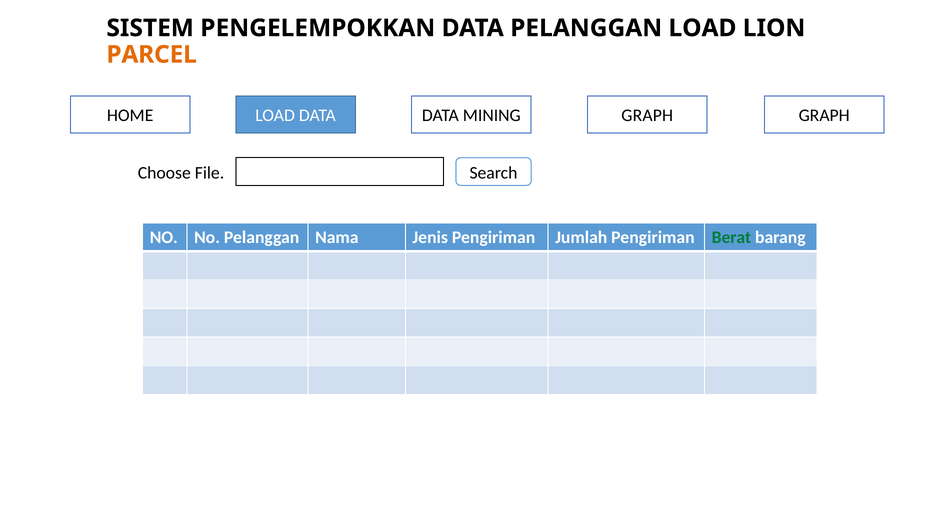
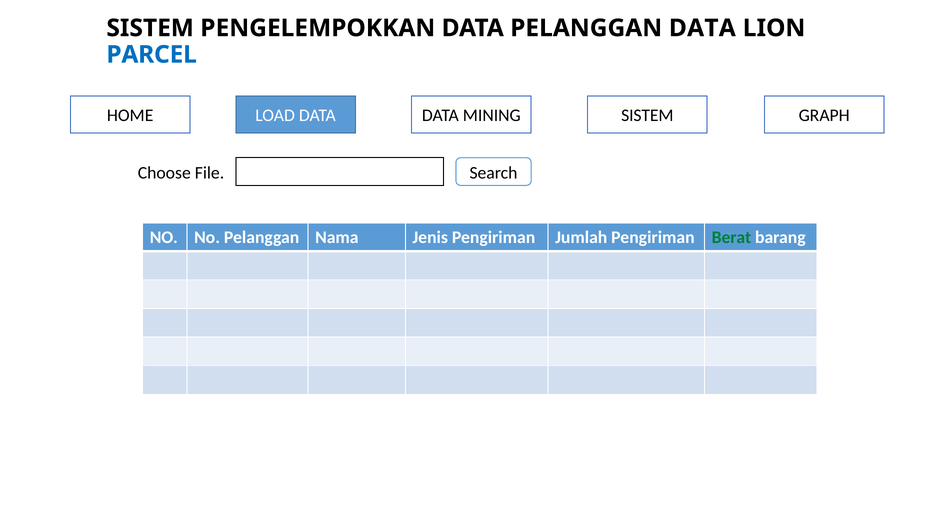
PELANGGAN LOAD: LOAD -> DATA
PARCEL colour: orange -> blue
MINING GRAPH: GRAPH -> SISTEM
